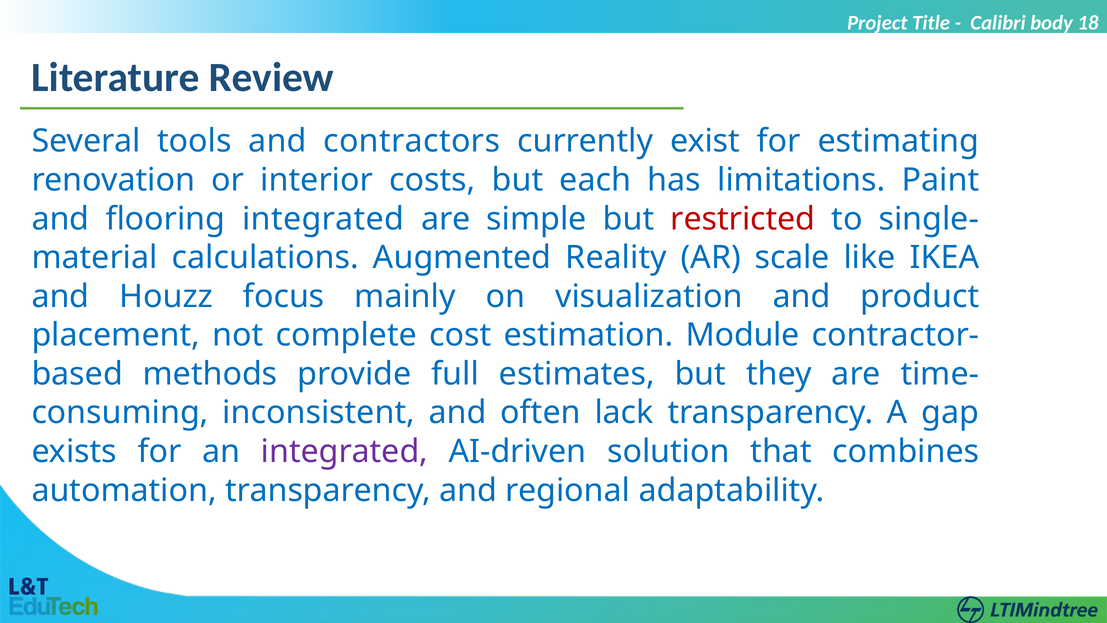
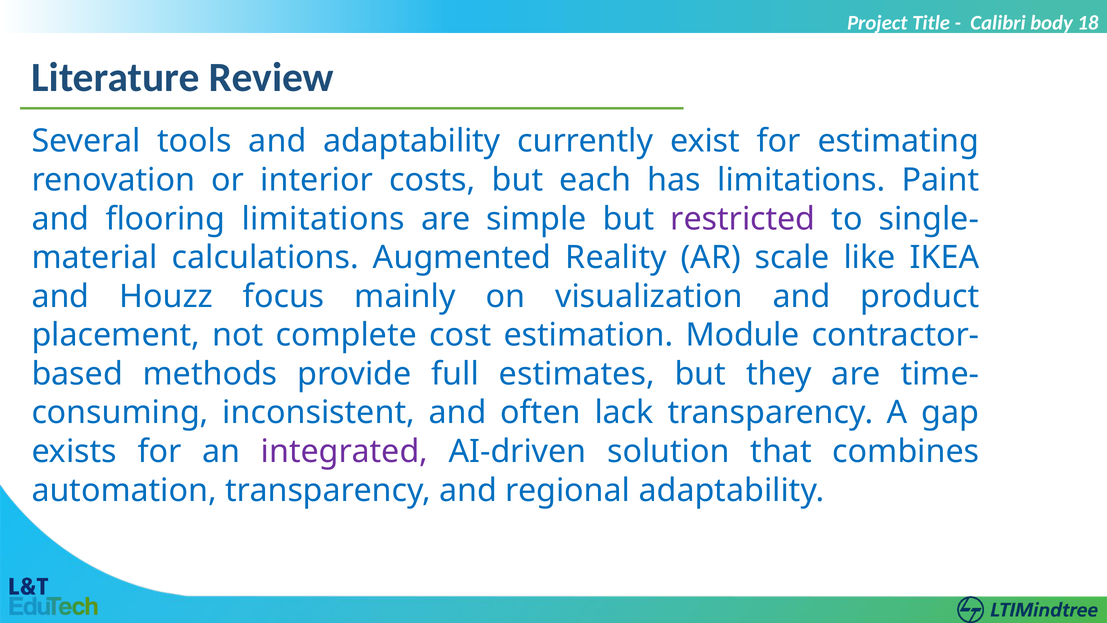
and contractors: contractors -> adaptability
flooring integrated: integrated -> limitations
restricted colour: red -> purple
